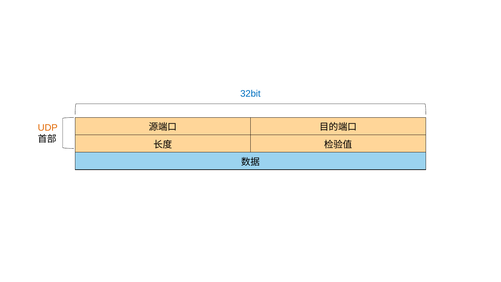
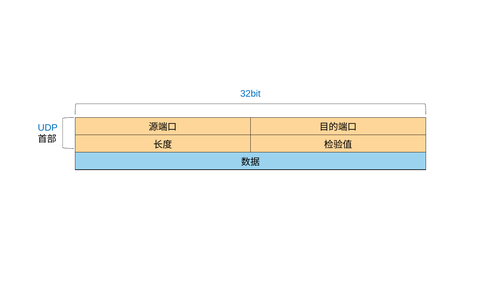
UDP colour: orange -> blue
